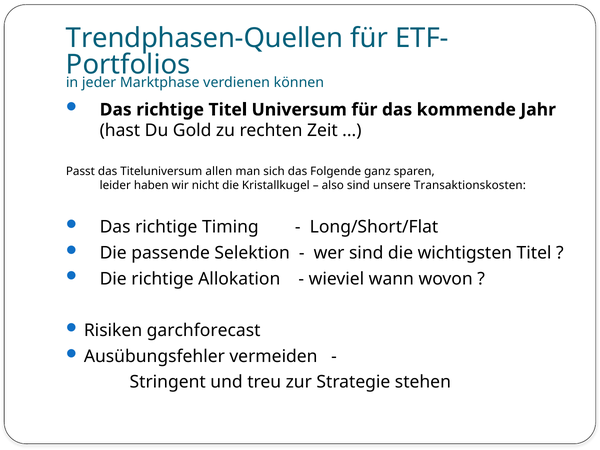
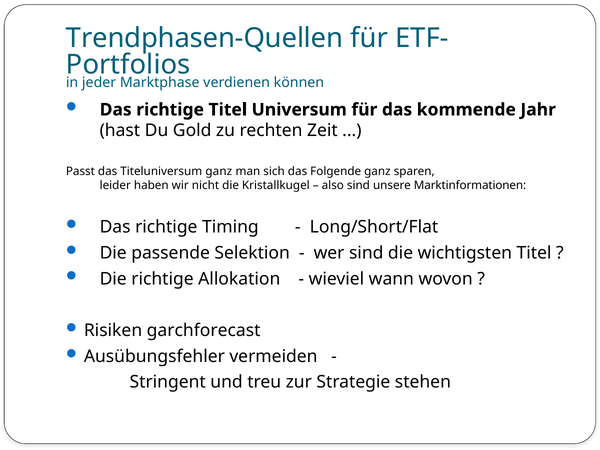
Titeluniversum allen: allen -> ganz
Transaktionskosten: Transaktionskosten -> Marktinformationen
